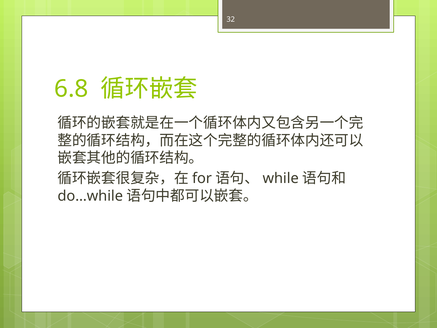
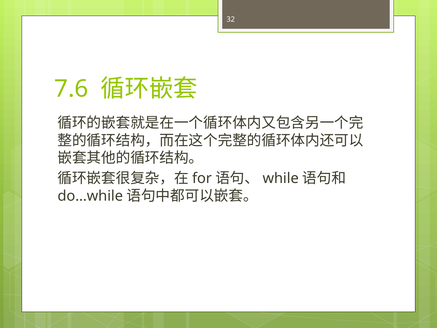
6.8: 6.8 -> 7.6
